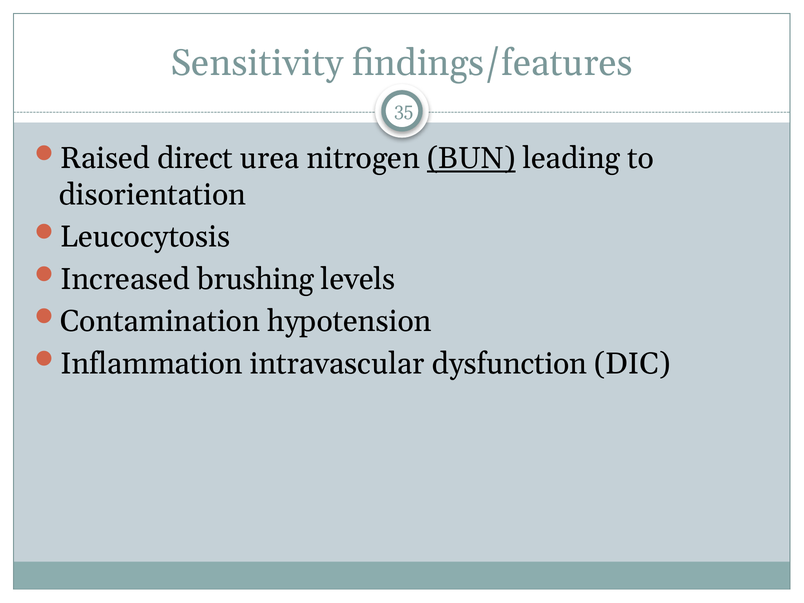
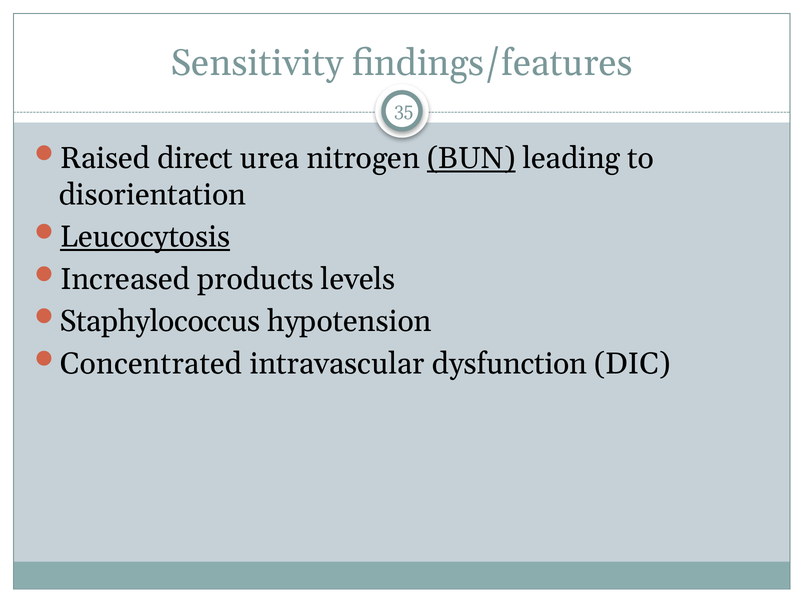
Leucocytosis underline: none -> present
brushing: brushing -> products
Contamination: Contamination -> Staphylococcus
Inflammation: Inflammation -> Concentrated
